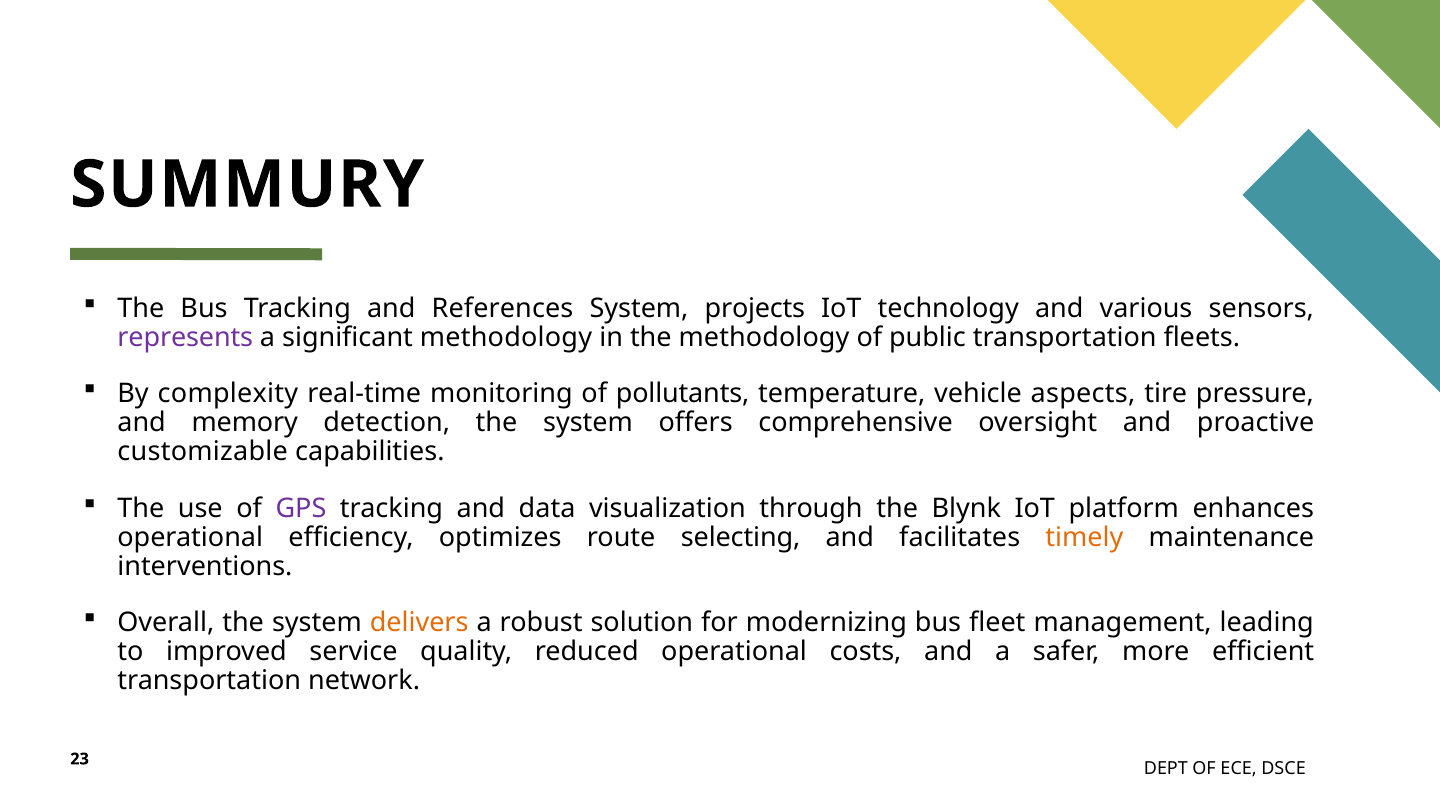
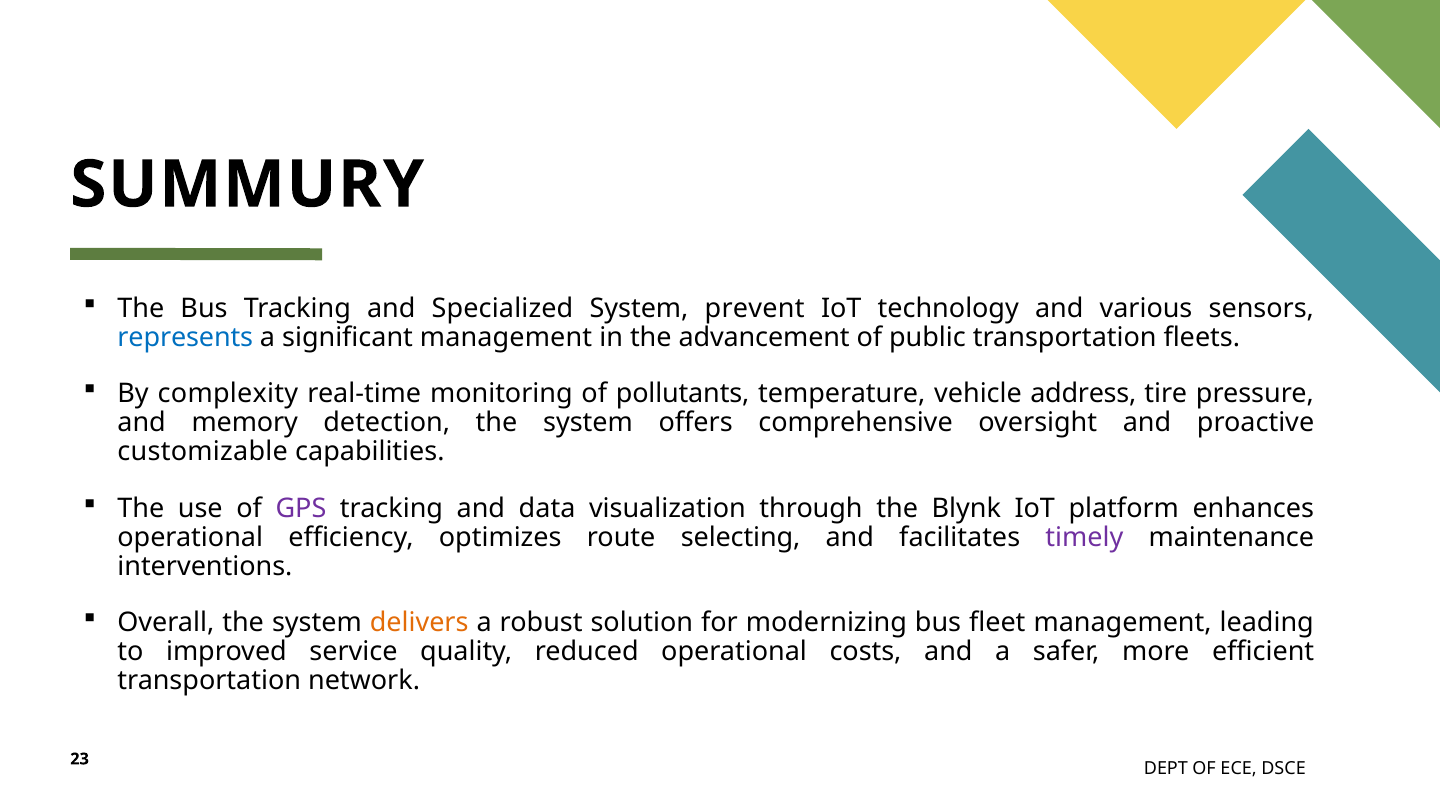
References: References -> Specialized
projects: projects -> prevent
represents colour: purple -> blue
significant methodology: methodology -> management
the methodology: methodology -> advancement
aspects: aspects -> address
timely colour: orange -> purple
